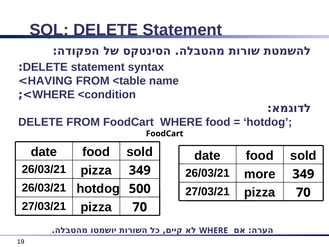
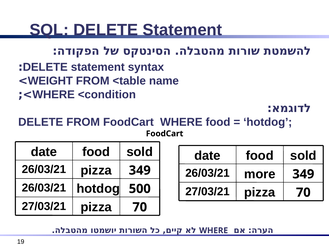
HAVING: HAVING -> WEIGHT
